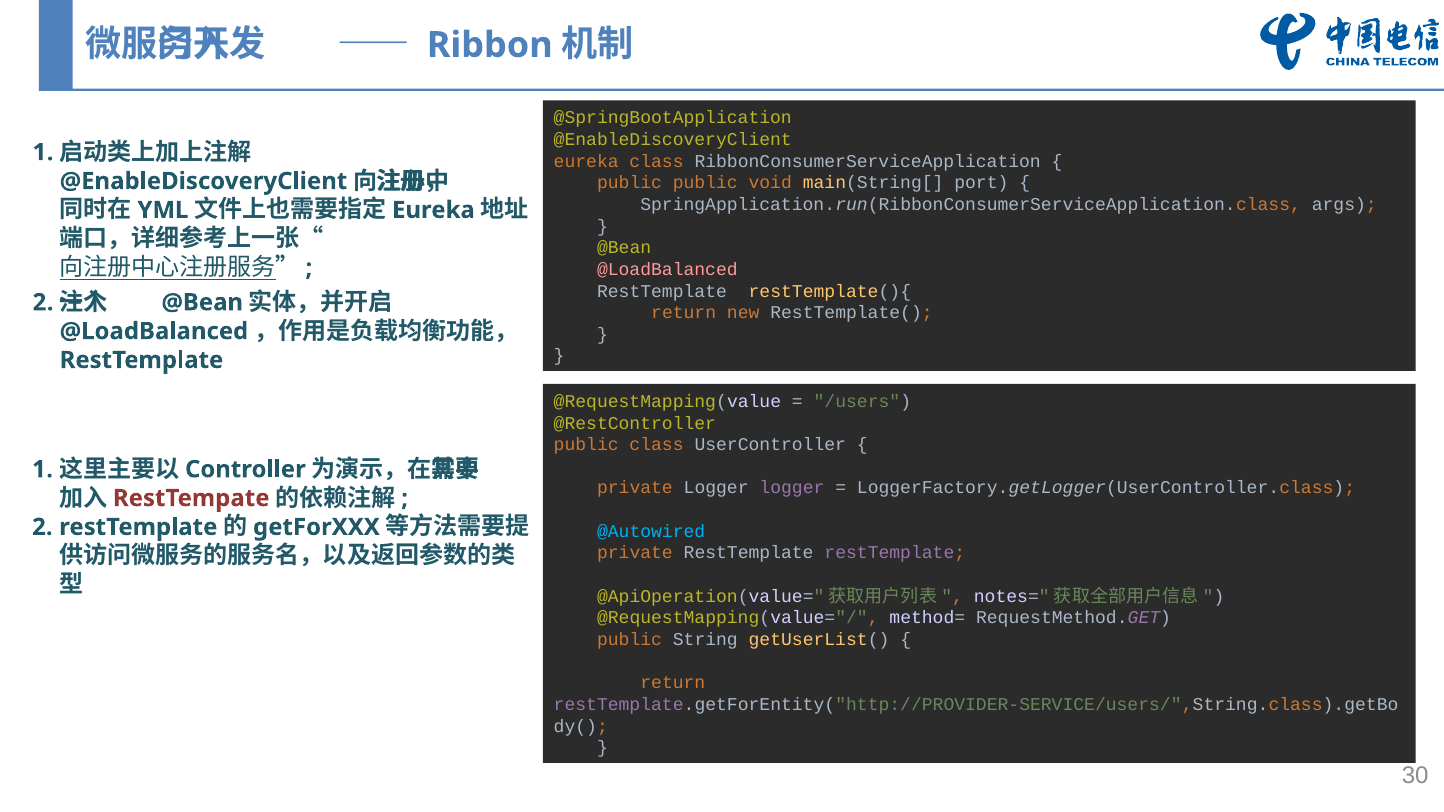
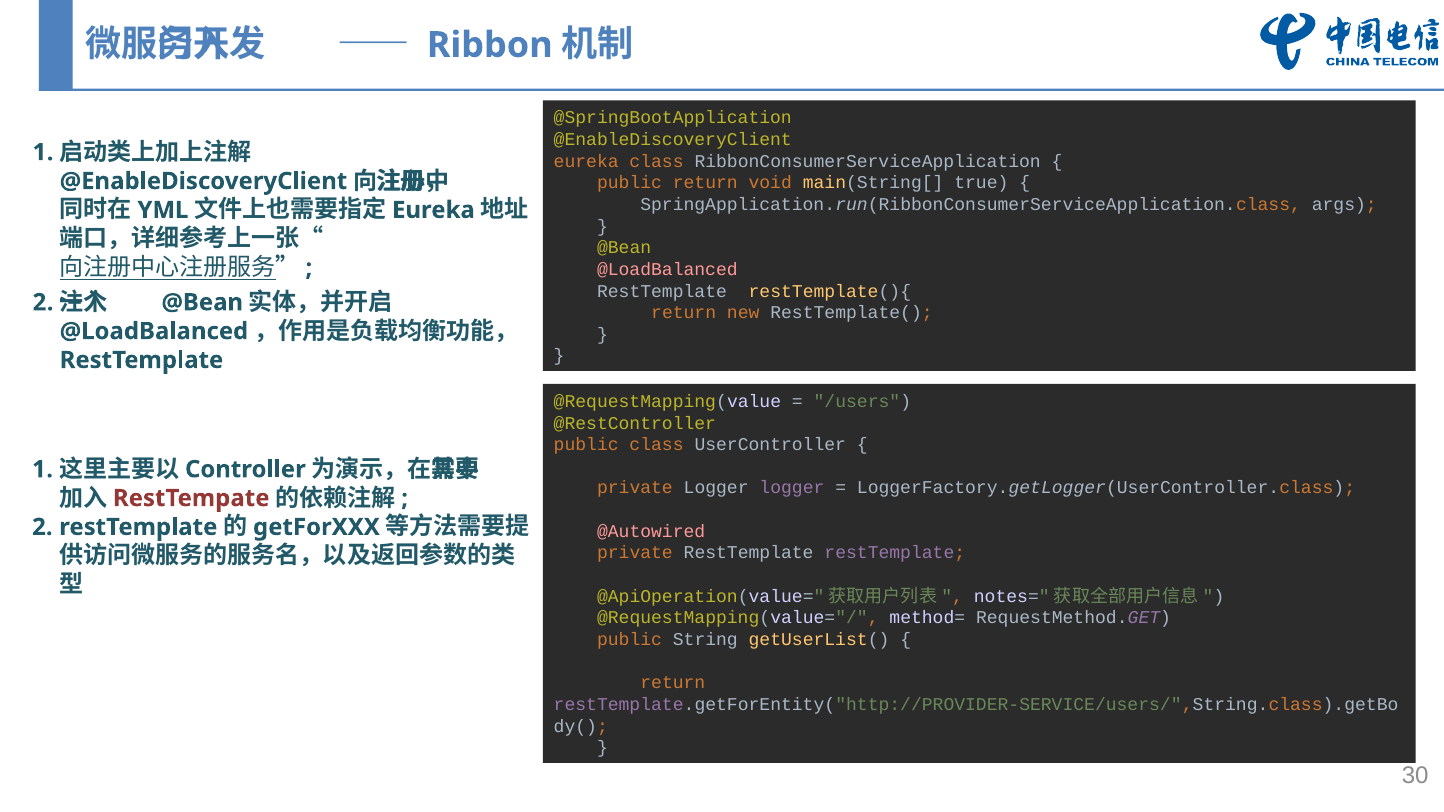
public public: public -> return
port: port -> true
@Autowired colour: light blue -> pink
